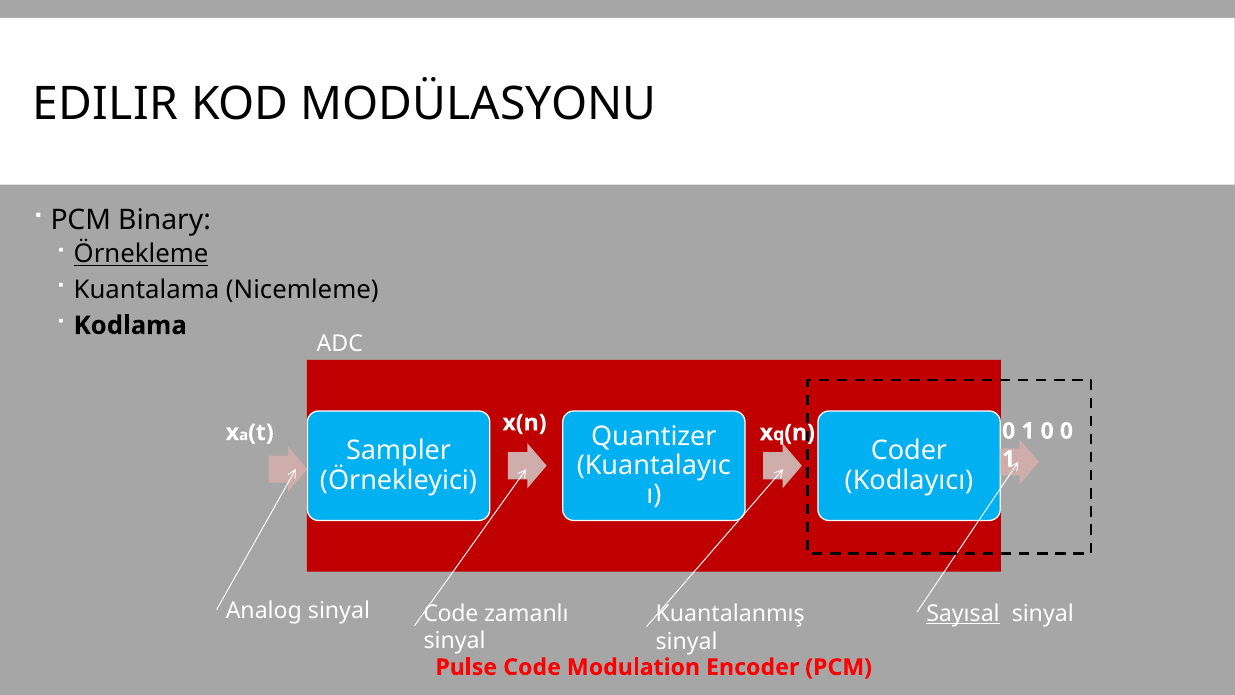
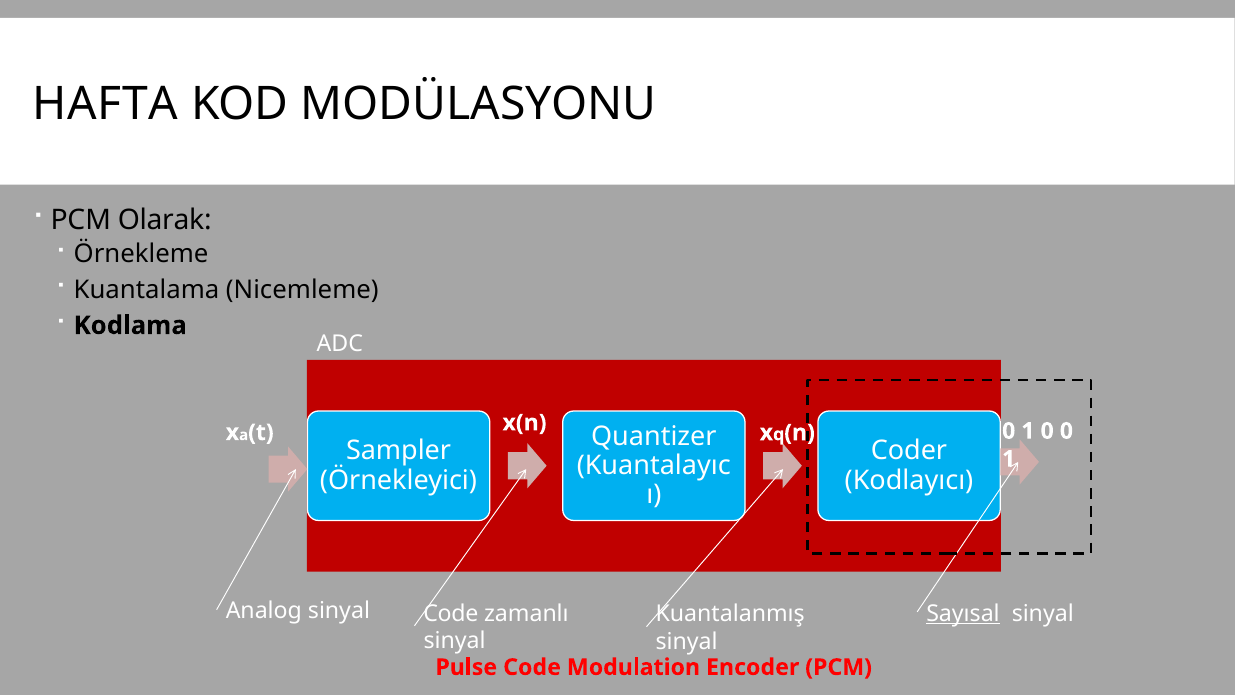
EDILIR: EDILIR -> HAFTA
Binary: Binary -> Olarak
Örnekleme underline: present -> none
